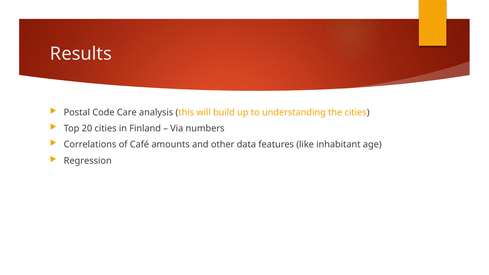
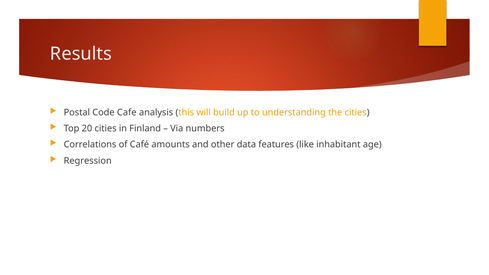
Care: Care -> Cafe
